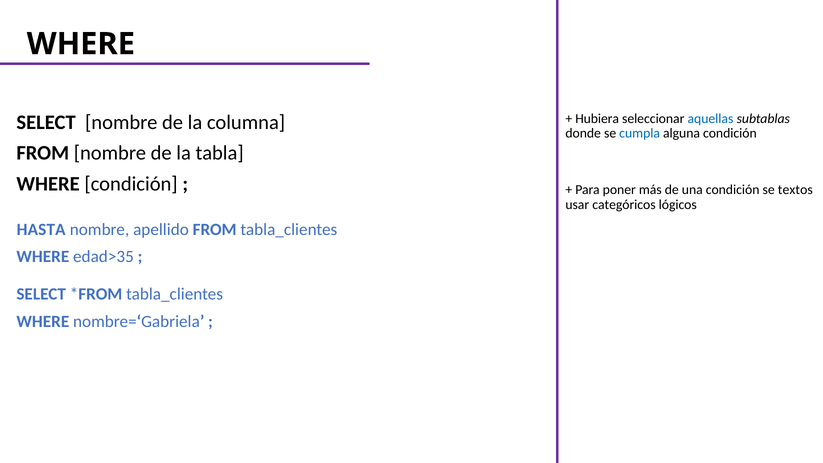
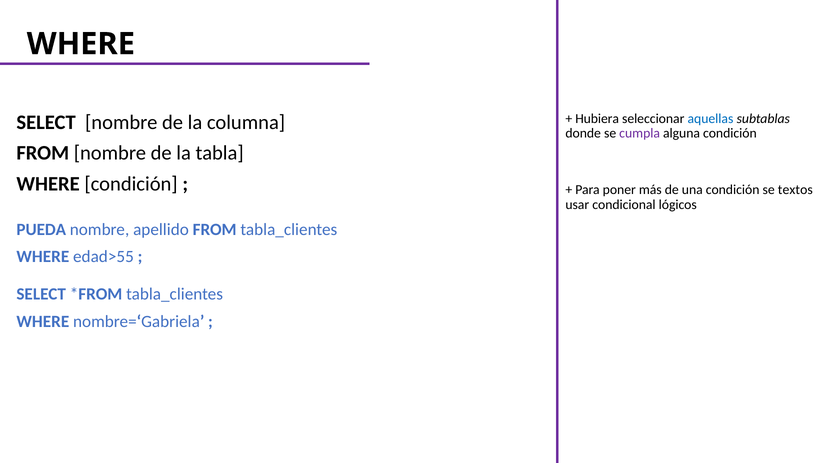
cumpla colour: blue -> purple
categóricos: categóricos -> condicional
HASTA: HASTA -> PUEDA
edad>35: edad>35 -> edad>55
